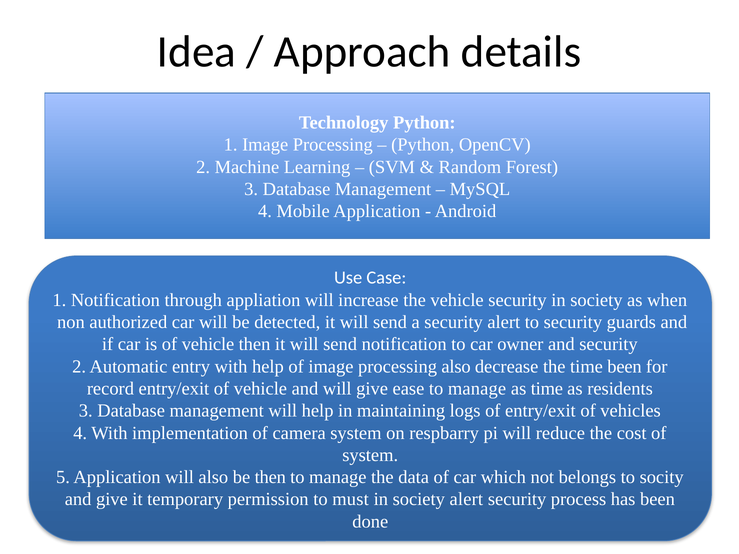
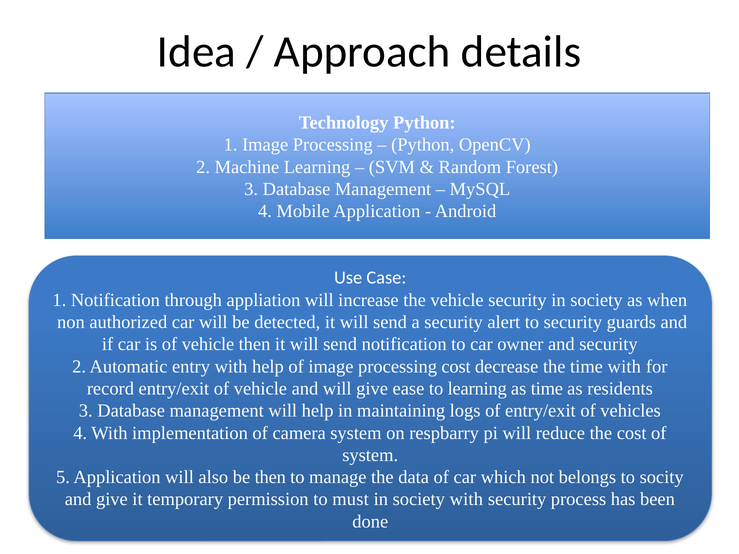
processing also: also -> cost
time been: been -> with
ease to manage: manage -> learning
society alert: alert -> with
